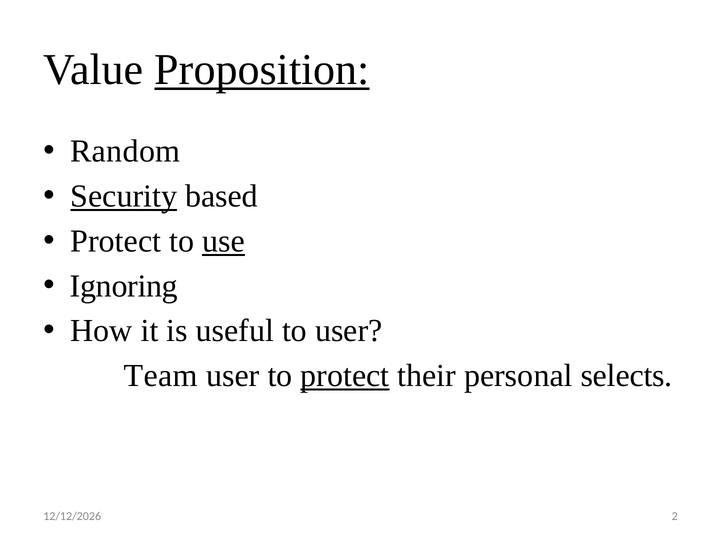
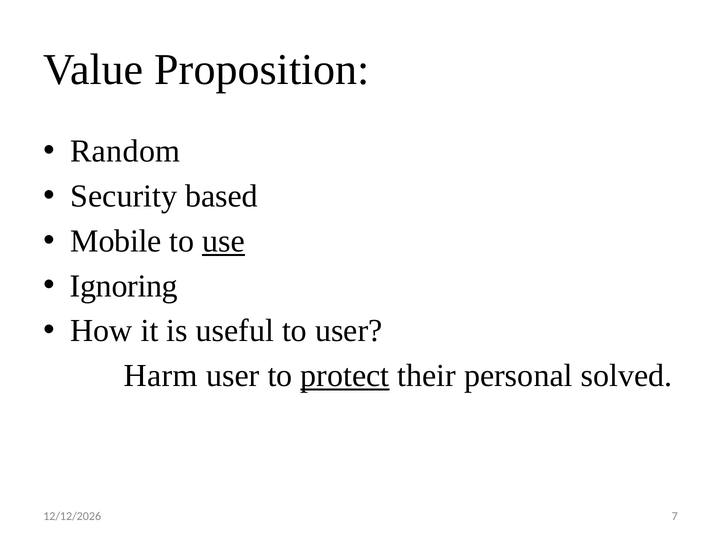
Proposition underline: present -> none
Security underline: present -> none
Protect at (116, 241): Protect -> Mobile
Team: Team -> Harm
selects: selects -> solved
2: 2 -> 7
